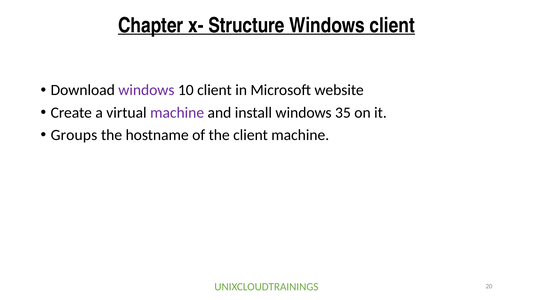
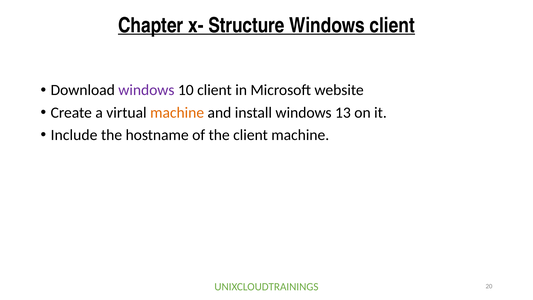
machine at (177, 112) colour: purple -> orange
35: 35 -> 13
Groups: Groups -> Include
